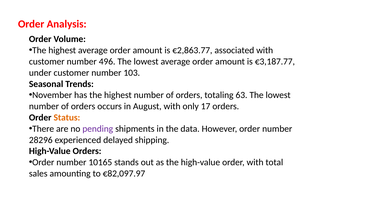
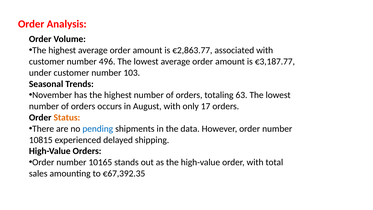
pending colour: purple -> blue
28296: 28296 -> 10815
€82,097.97: €82,097.97 -> €67,392.35
